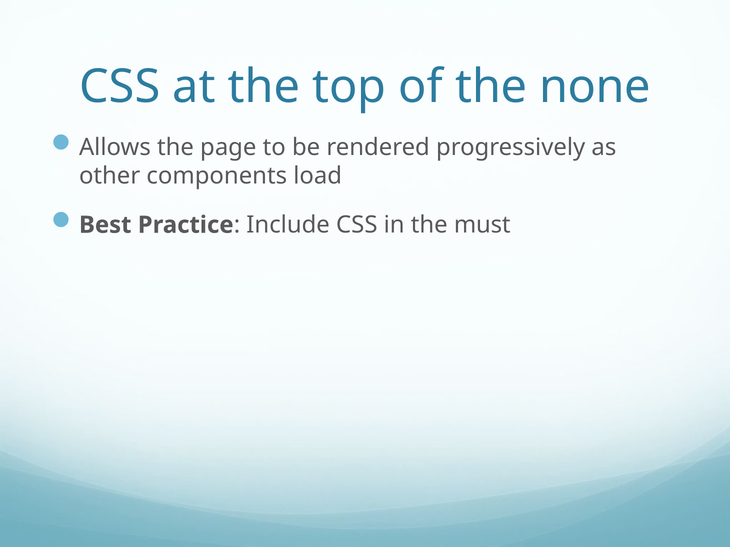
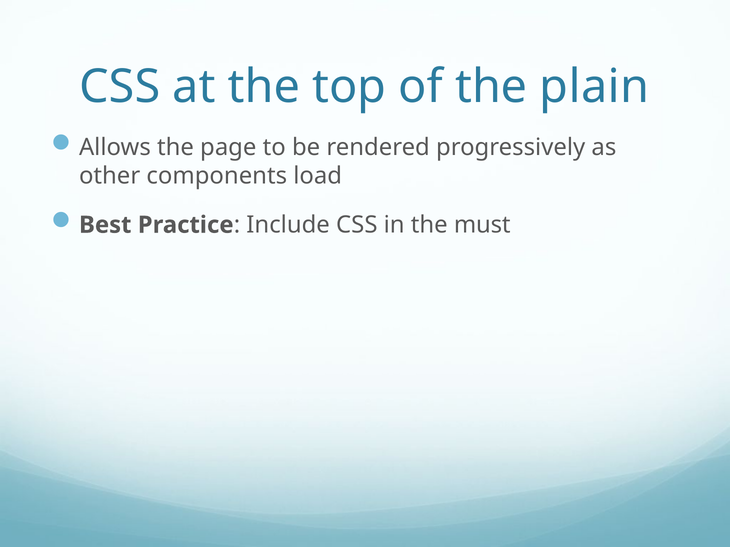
none: none -> plain
